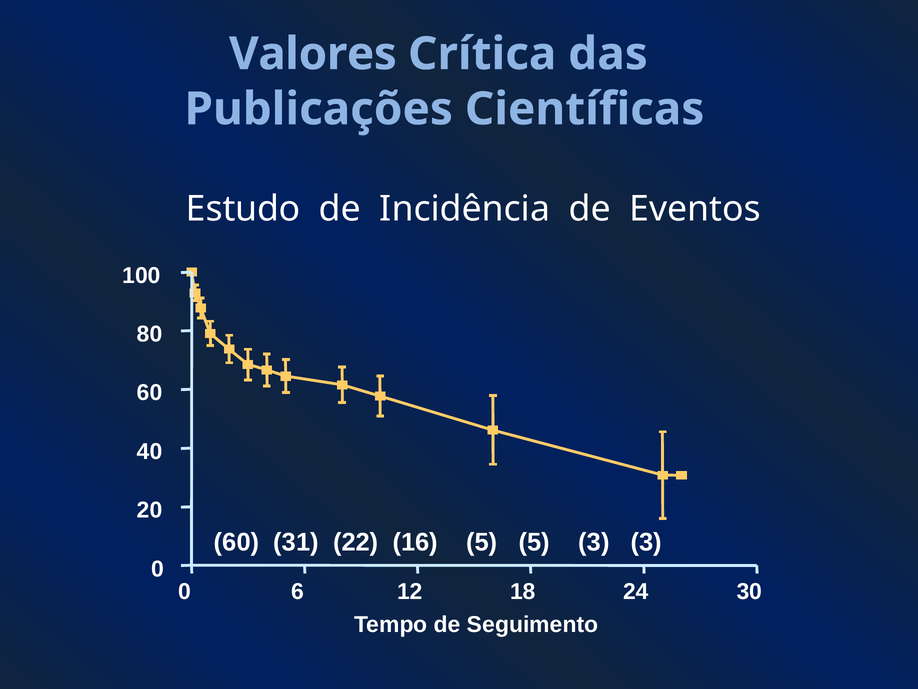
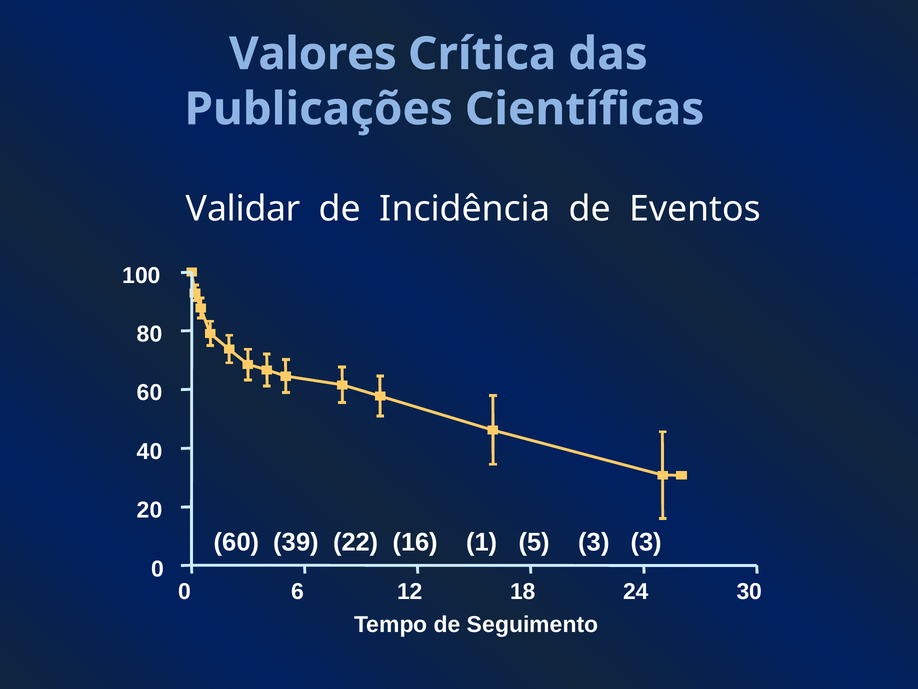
Estudo: Estudo -> Validar
31: 31 -> 39
16 5: 5 -> 1
